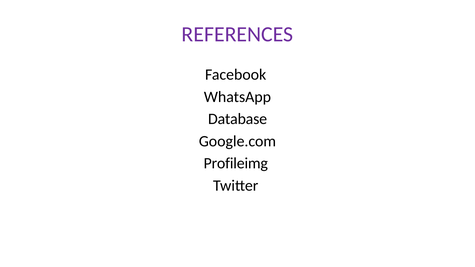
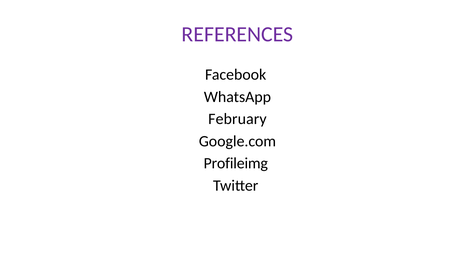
Database: Database -> February
